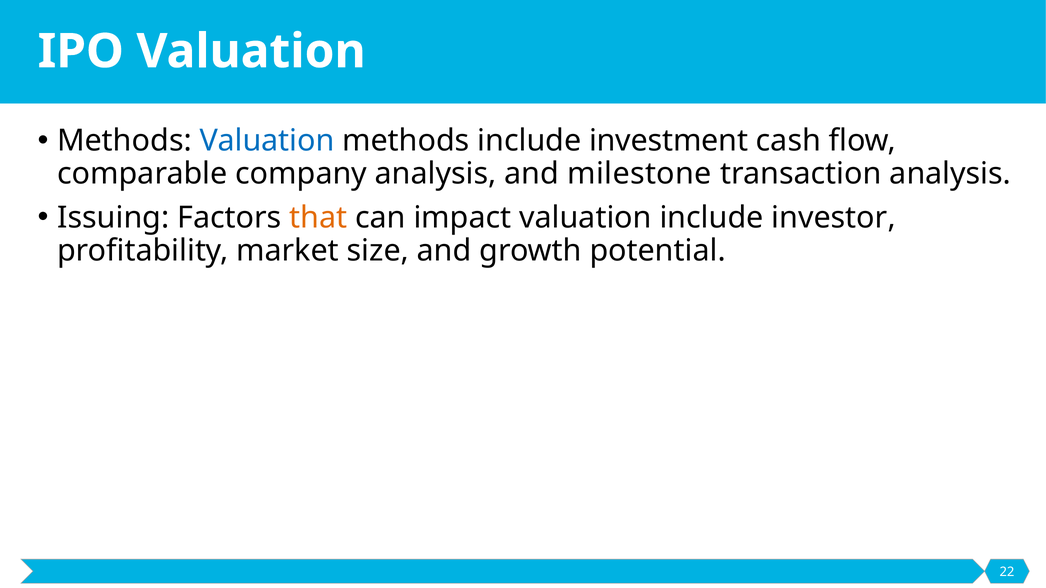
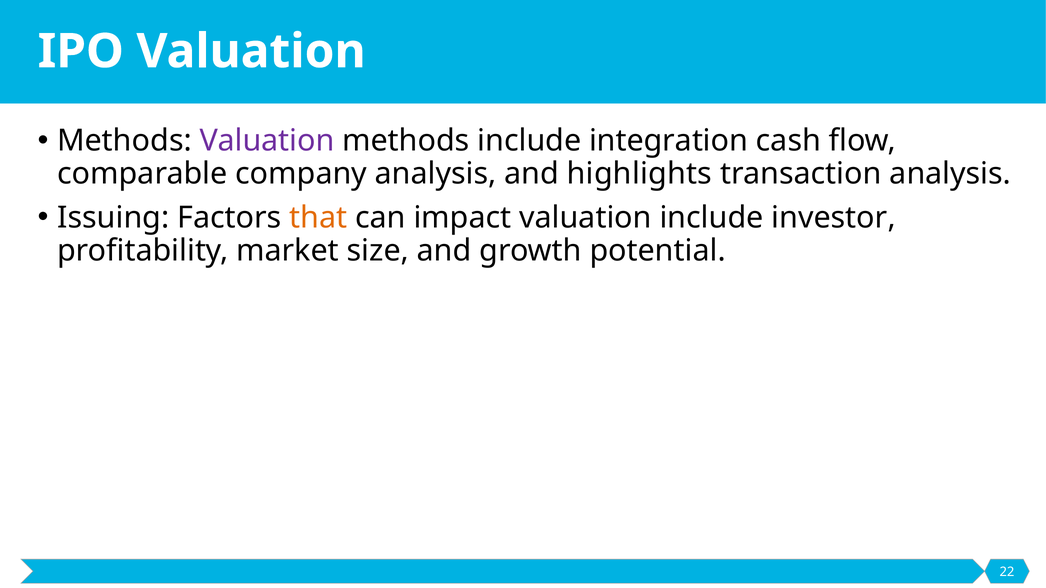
Valuation at (267, 141) colour: blue -> purple
investment: investment -> integration
milestone: milestone -> highlights
